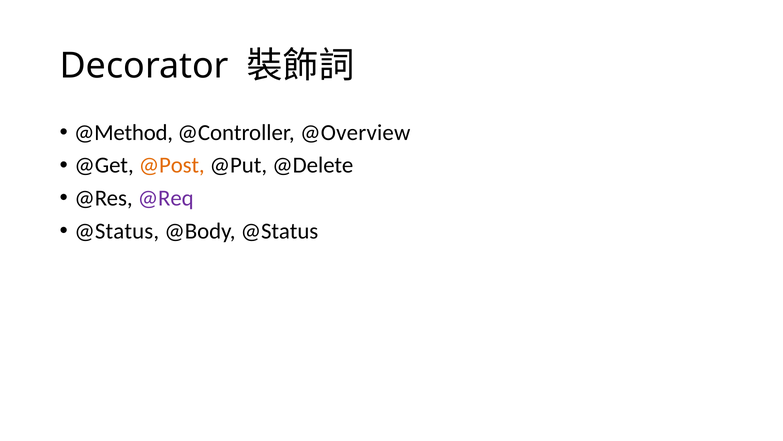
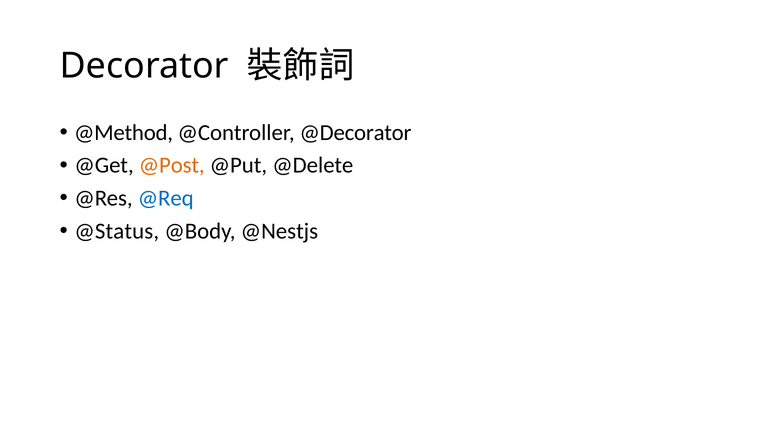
@Overview: @Overview -> @Decorator
@Req colour: purple -> blue
@Body @Status: @Status -> @Nestjs
